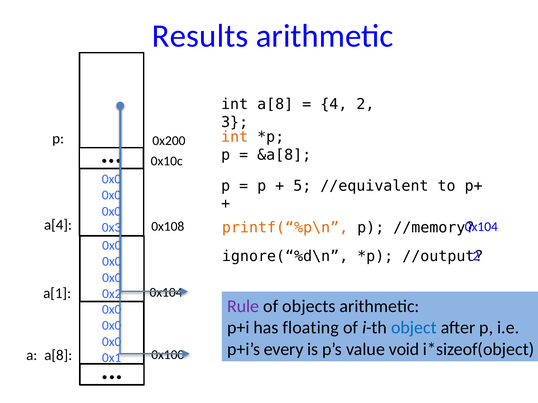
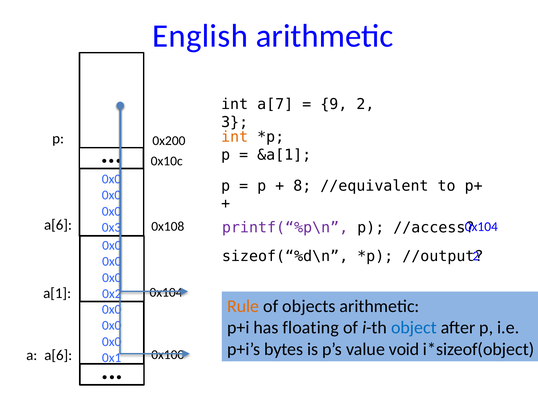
Results: Results -> English
int a[8: a[8 -> a[7
4: 4 -> 9
&a[8: &a[8 -> &a[1
5: 5 -> 8
a[4 at (58, 225): a[4 -> a[6
printf(“%p\n colour: orange -> purple
//memory: //memory -> //access
ignore(“%d\n: ignore(“%d\n -> sizeof(“%d\n
Rule colour: purple -> orange
every: every -> bytes
a[8 at (58, 356): a[8 -> a[6
